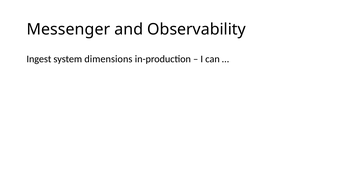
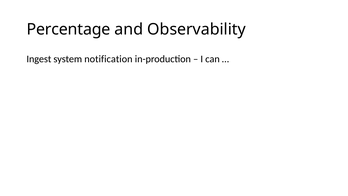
Messenger: Messenger -> Percentage
dimensions: dimensions -> notification
